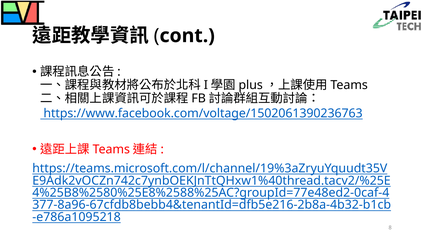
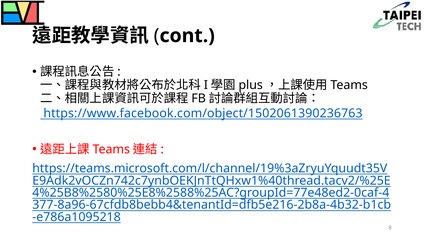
https://www.facebook.com/voltage/1502061390236763: https://www.facebook.com/voltage/1502061390236763 -> https://www.facebook.com/object/1502061390236763
